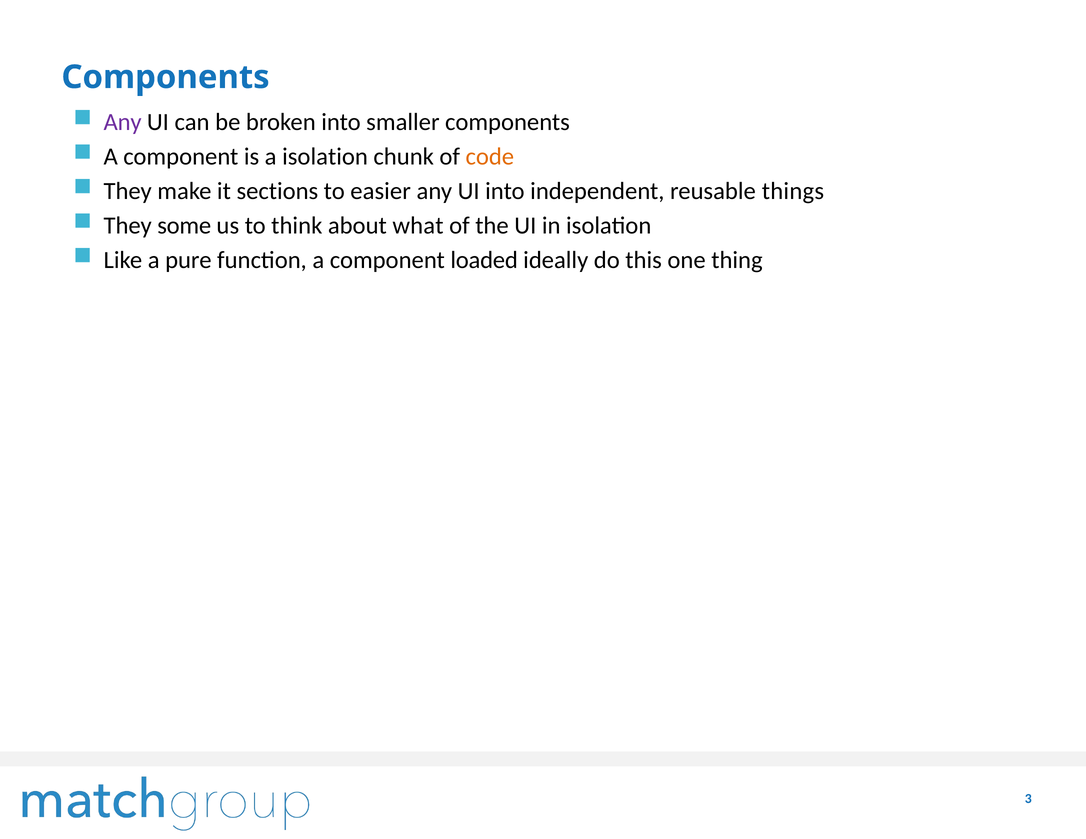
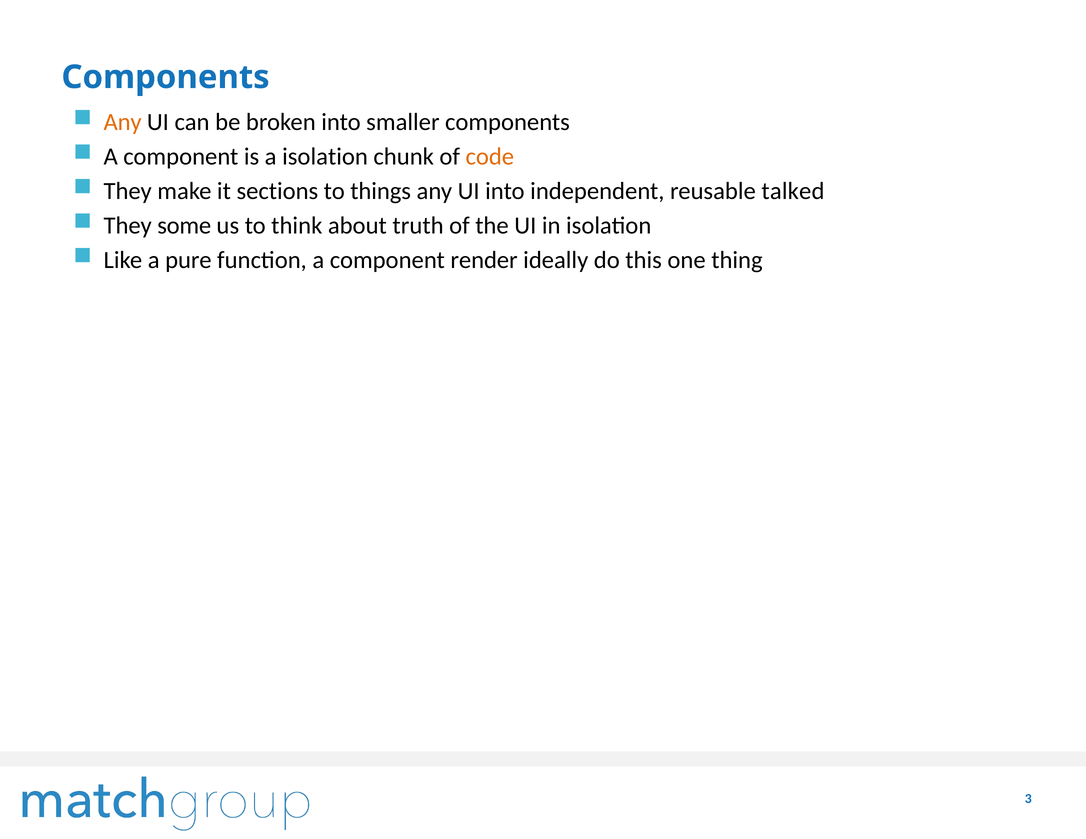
Any at (123, 122) colour: purple -> orange
easier: easier -> things
things: things -> talked
what: what -> truth
loaded: loaded -> render
